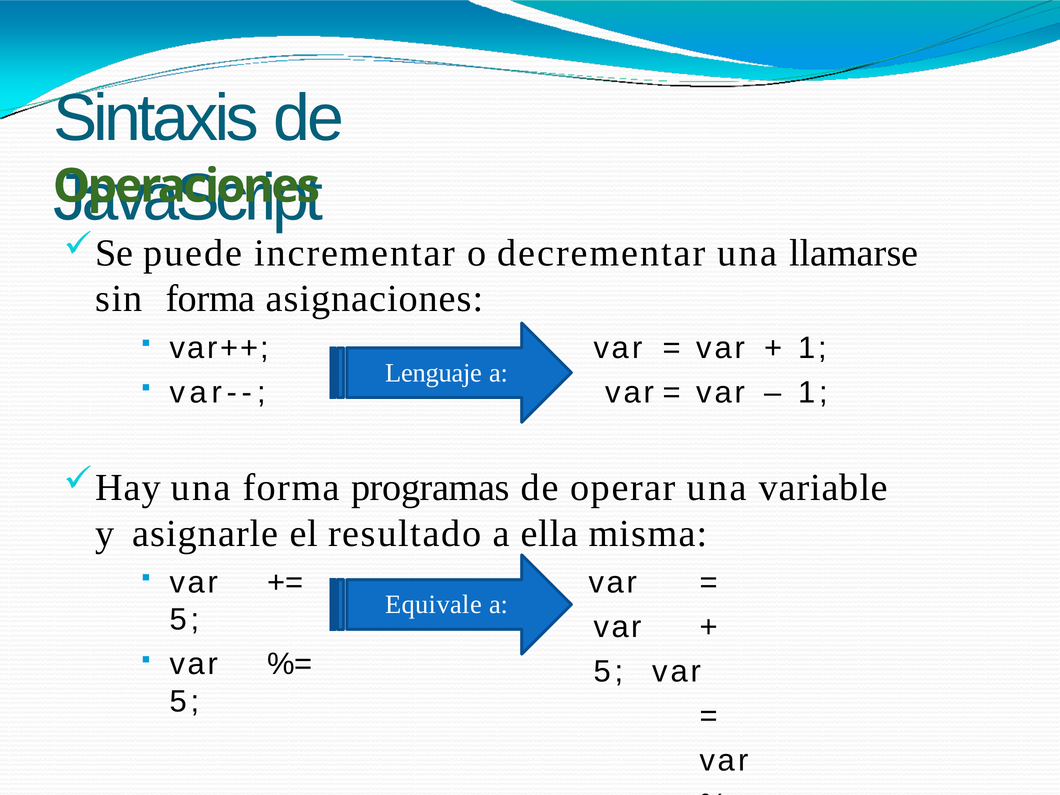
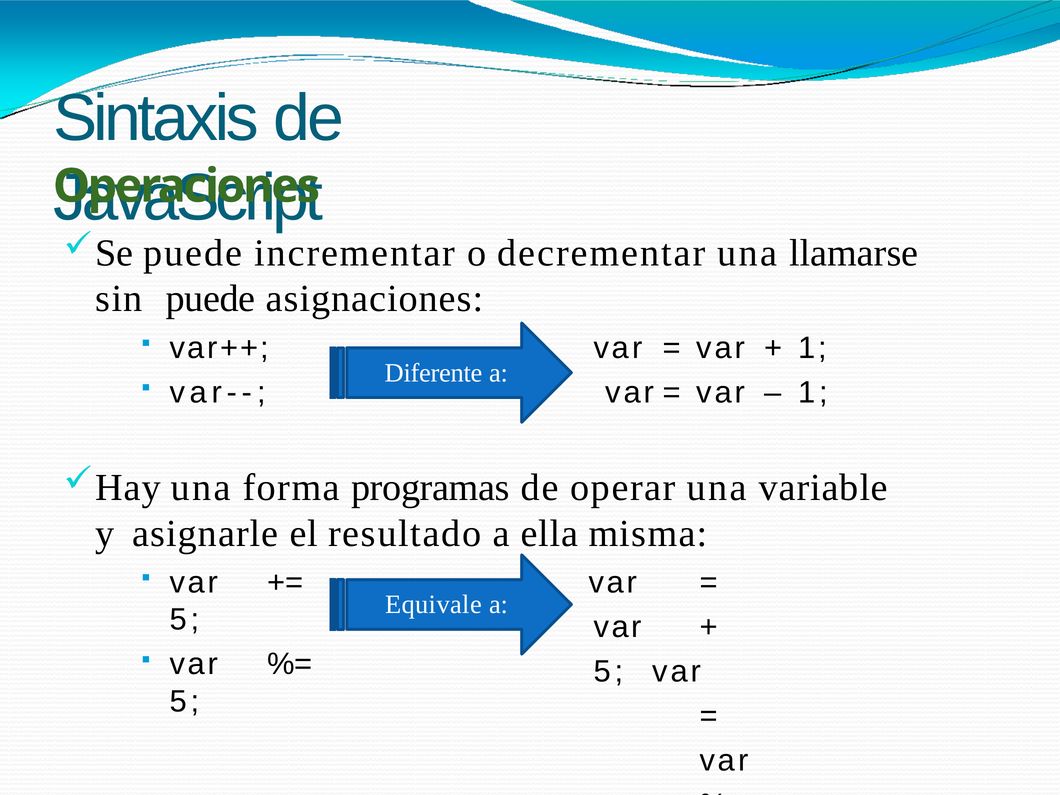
sin forma: forma -> puede
Lenguaje: Lenguaje -> Diferente
